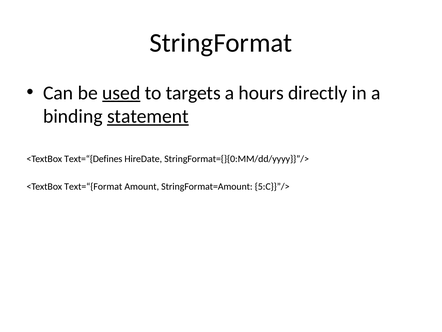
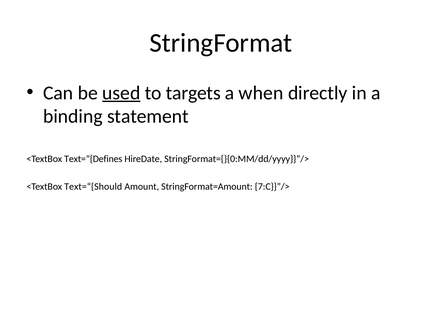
hours: hours -> when
statement underline: present -> none
Text=“{Format: Text=“{Format -> Text=“{Should
5:C}}”/>: 5:C}}”/> -> 7:C}}”/>
